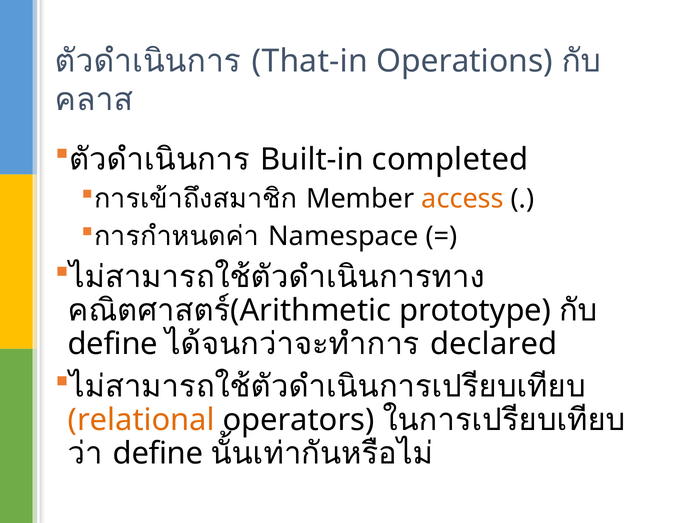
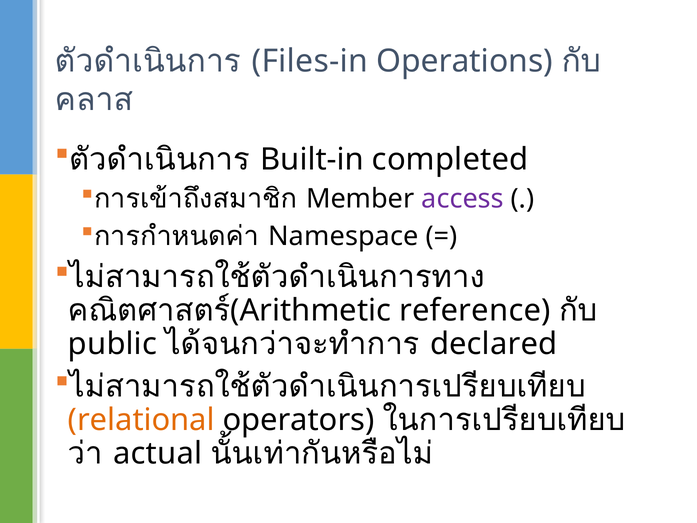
That-in: That-in -> Files-in
access colour: orange -> purple
prototype: prototype -> reference
define at (113, 344): define -> public
define at (158, 453): define -> actual
